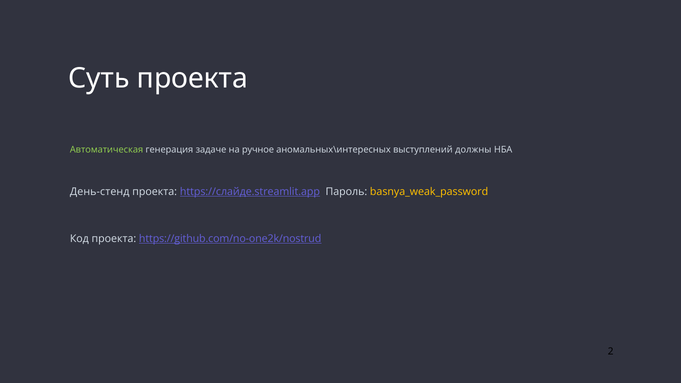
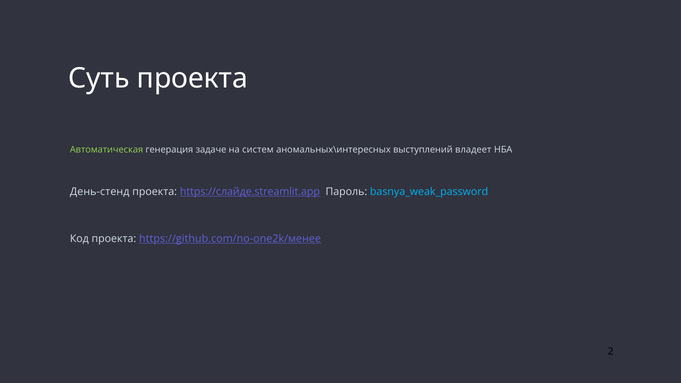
ручное: ручное -> систем
должны: должны -> владеет
basnya_weak_password colour: yellow -> light blue
https://github.com/no-one2k/nostrud: https://github.com/no-one2k/nostrud -> https://github.com/no-one2k/менее
